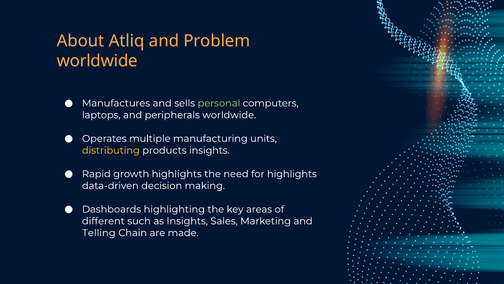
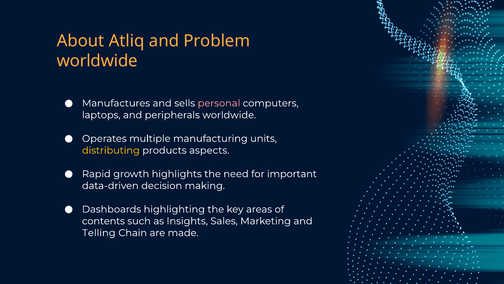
personal colour: light green -> pink
products insights: insights -> aspects
for highlights: highlights -> important
different: different -> contents
